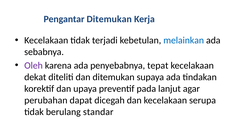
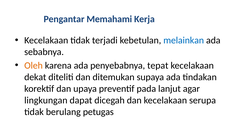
Pengantar Ditemukan: Ditemukan -> Memahami
Oleh colour: purple -> orange
perubahan: perubahan -> lingkungan
standar: standar -> petugas
